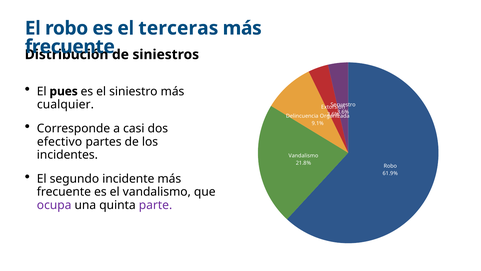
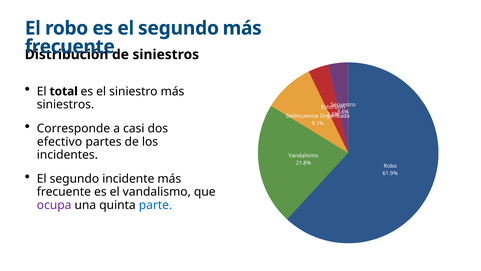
es el terceras: terceras -> segundo
pues: pues -> total
cualquier at (65, 104): cualquier -> siniestros
parte colour: purple -> blue
